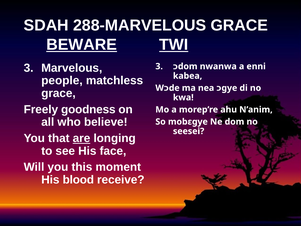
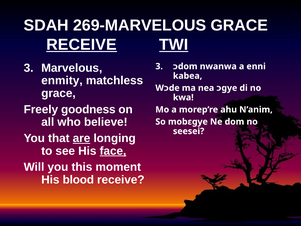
288-MARVELOUS: 288-MARVELOUS -> 269-MARVELOUS
BEWARE at (82, 44): BEWARE -> RECEIVE
people: people -> enmity
face underline: none -> present
